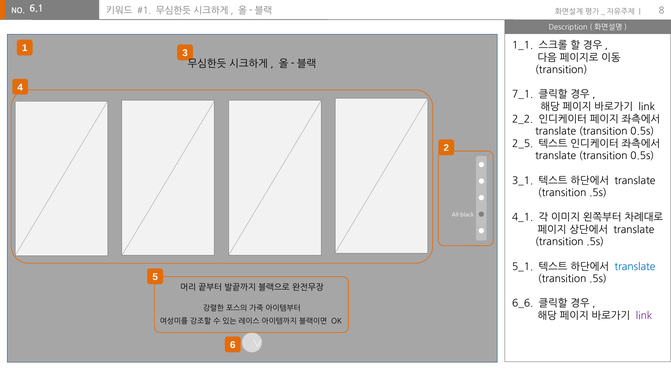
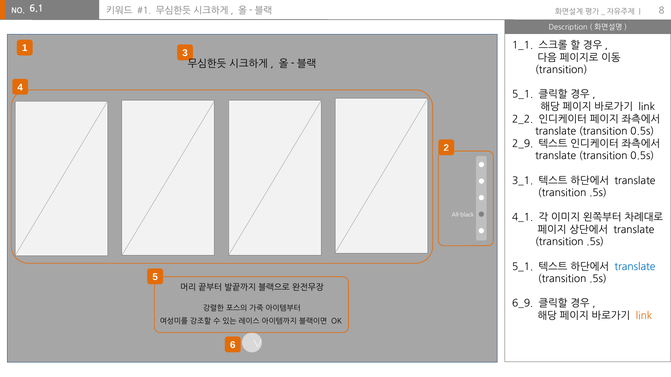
7_1 at (523, 95): 7_1 -> 5_1
2_5: 2_5 -> 2_9
6_6: 6_6 -> 6_9
link at (644, 316) colour: purple -> orange
